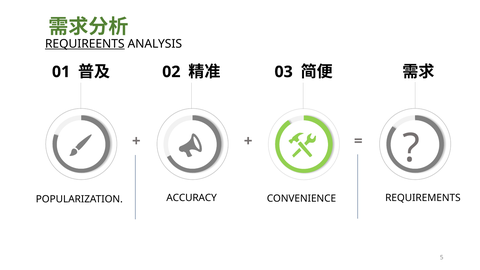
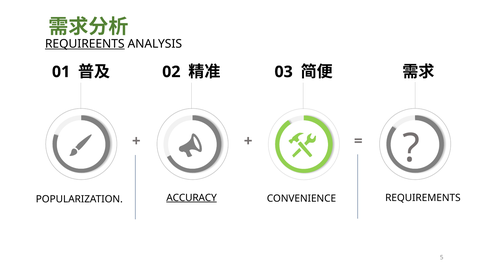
ACCURACY underline: none -> present
